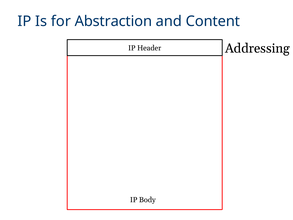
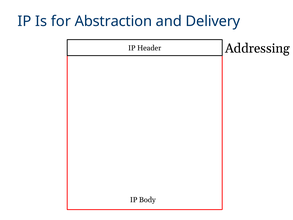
Content: Content -> Delivery
